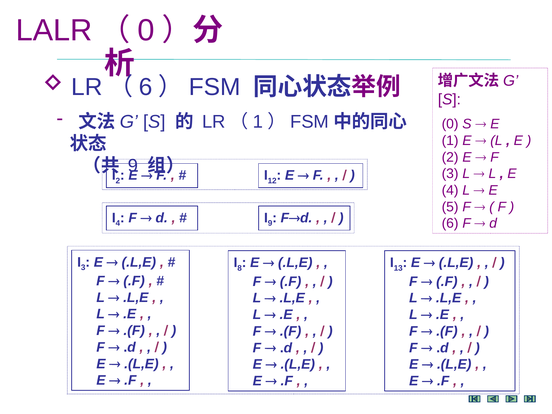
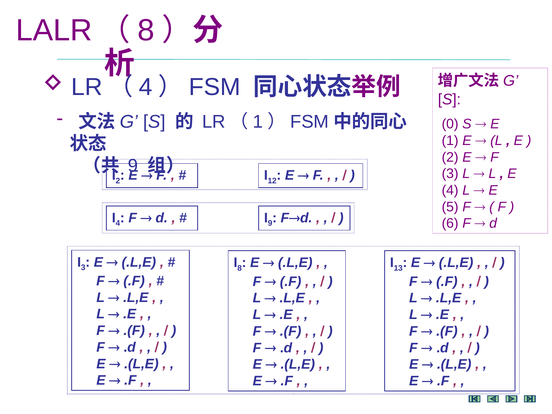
0 at (146, 30): 0 -> 8
6 at (146, 87): 6 -> 4
